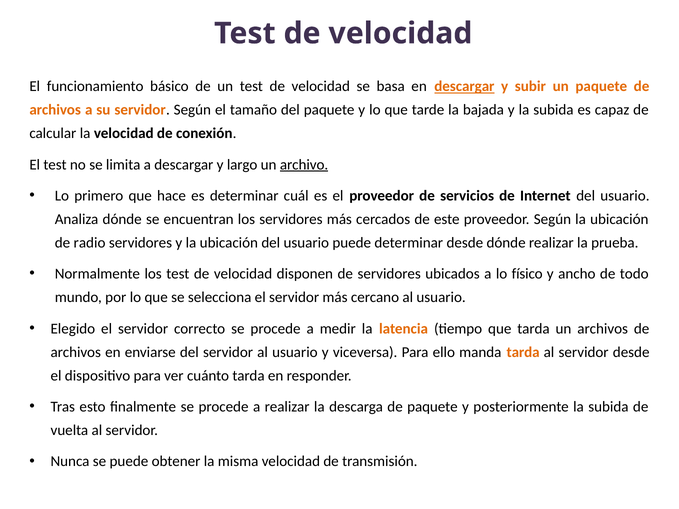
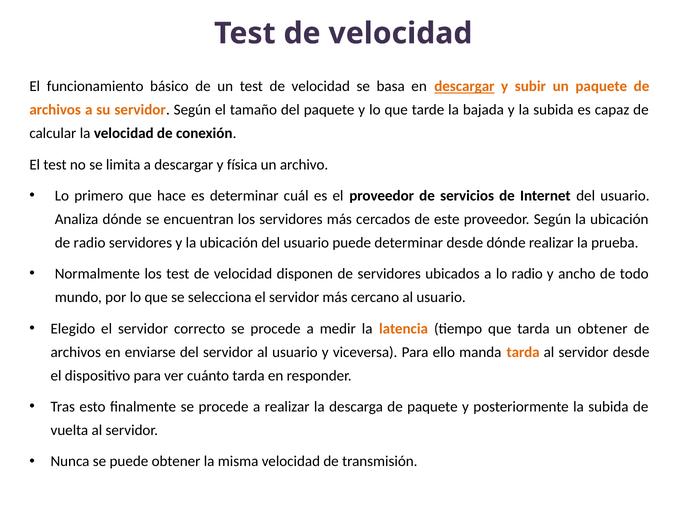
largo: largo -> física
archivo underline: present -> none
lo físico: físico -> radio
un archivos: archivos -> obtener
